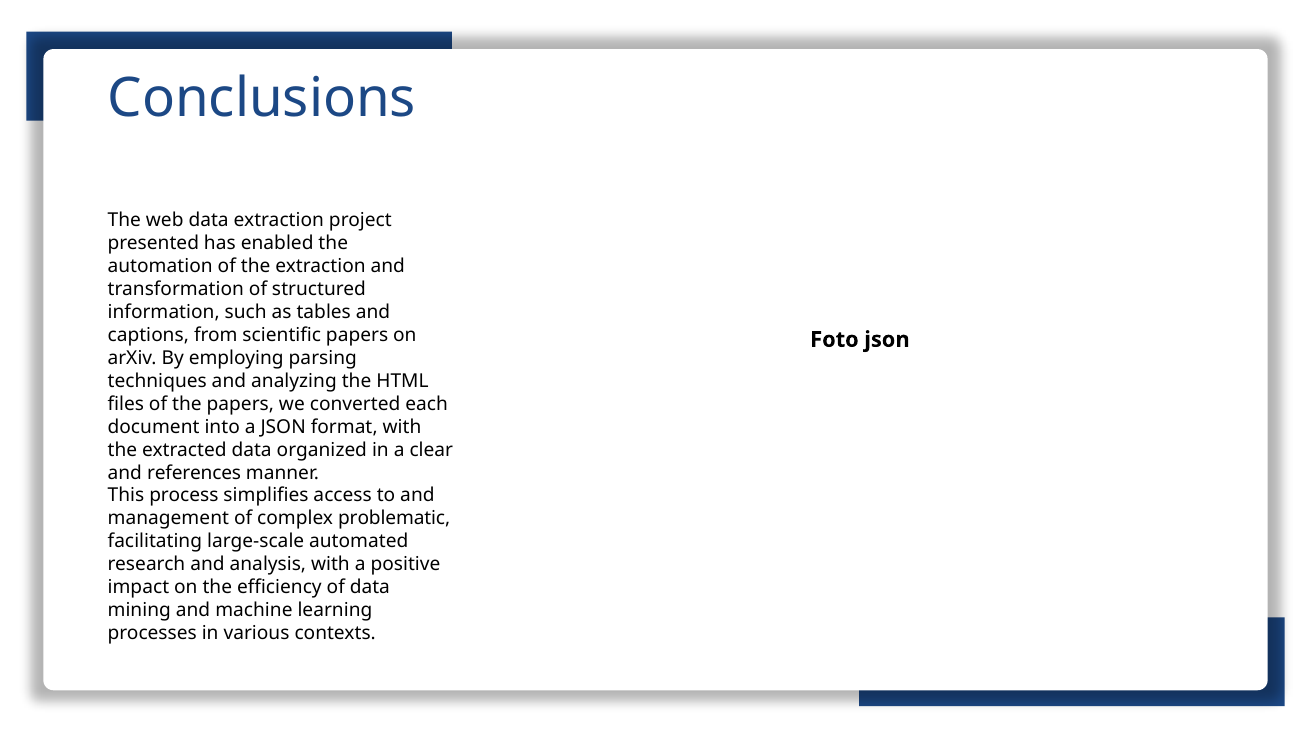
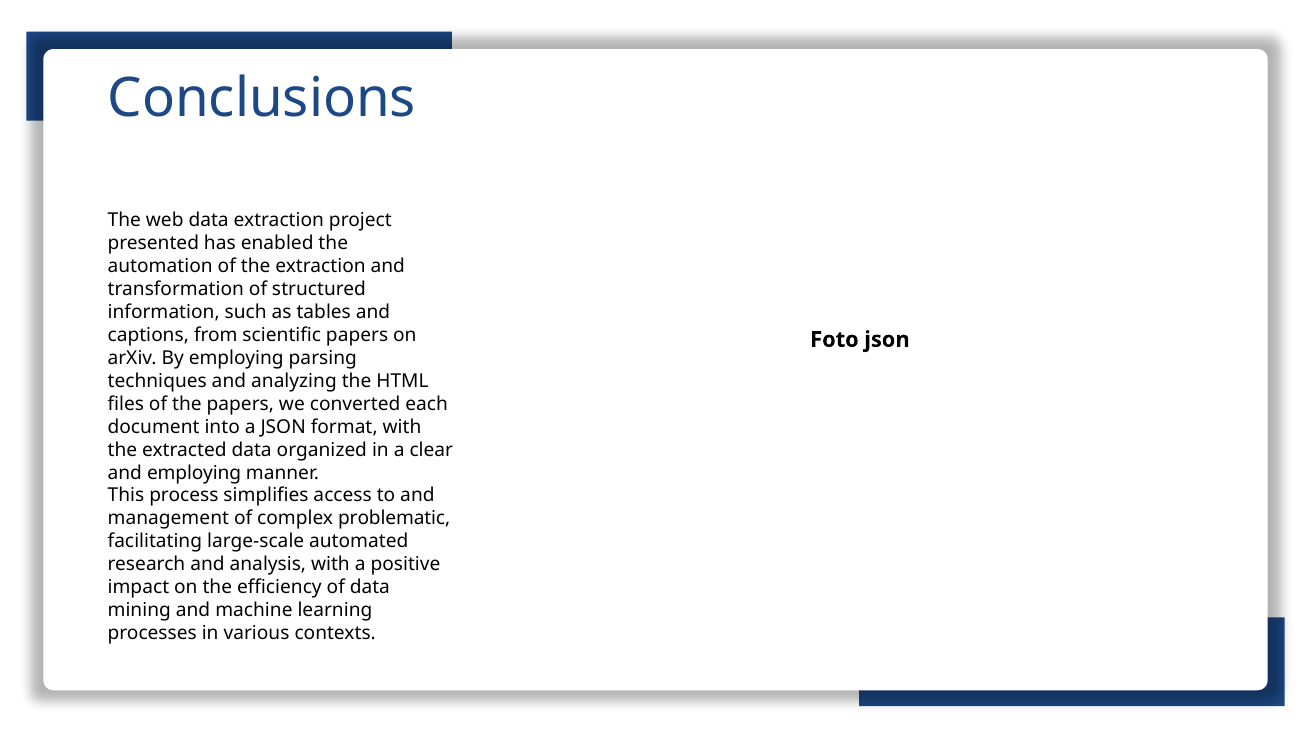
and references: references -> employing
